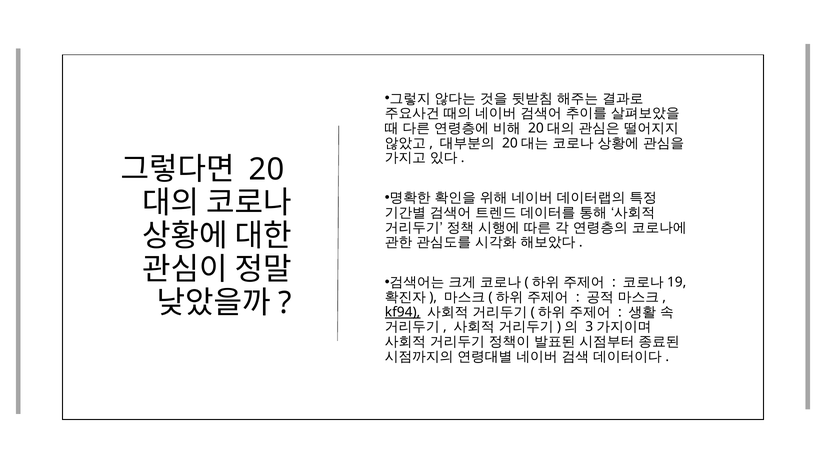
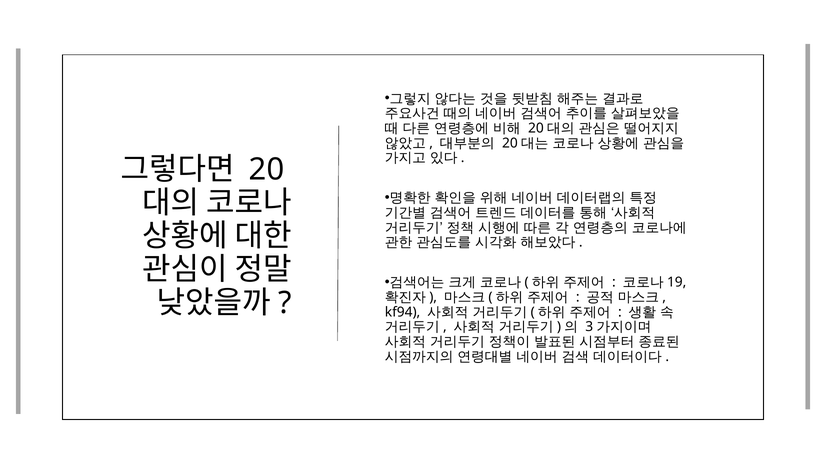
kf94 underline: present -> none
